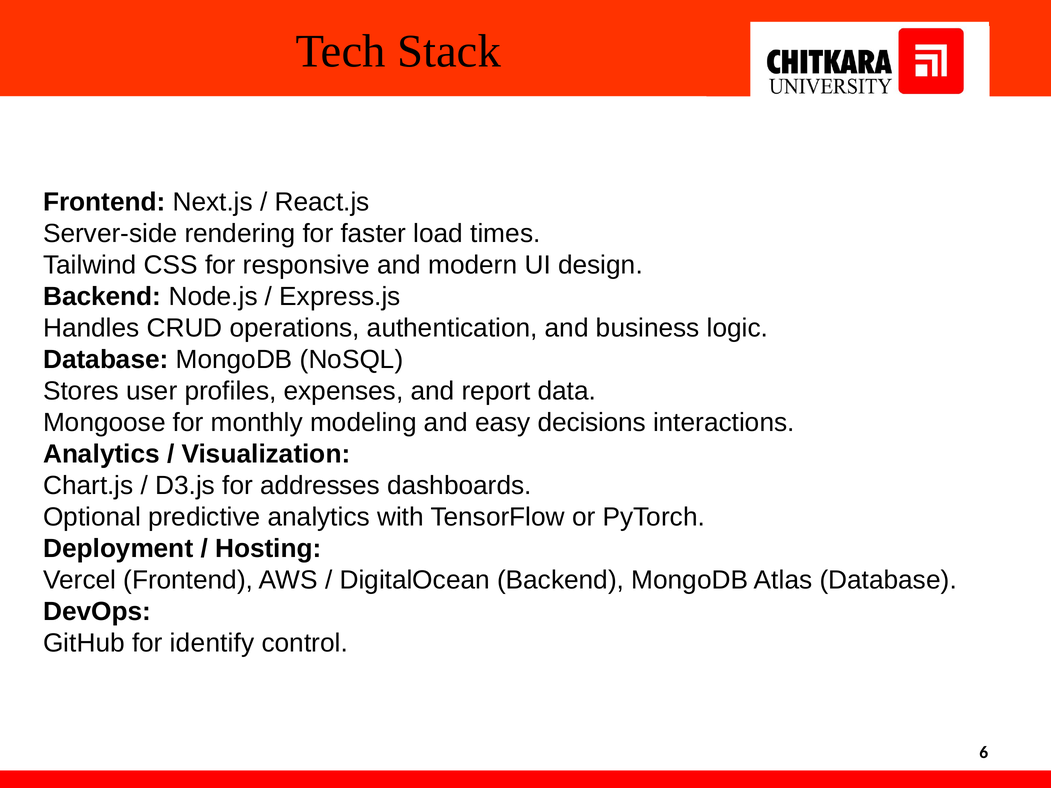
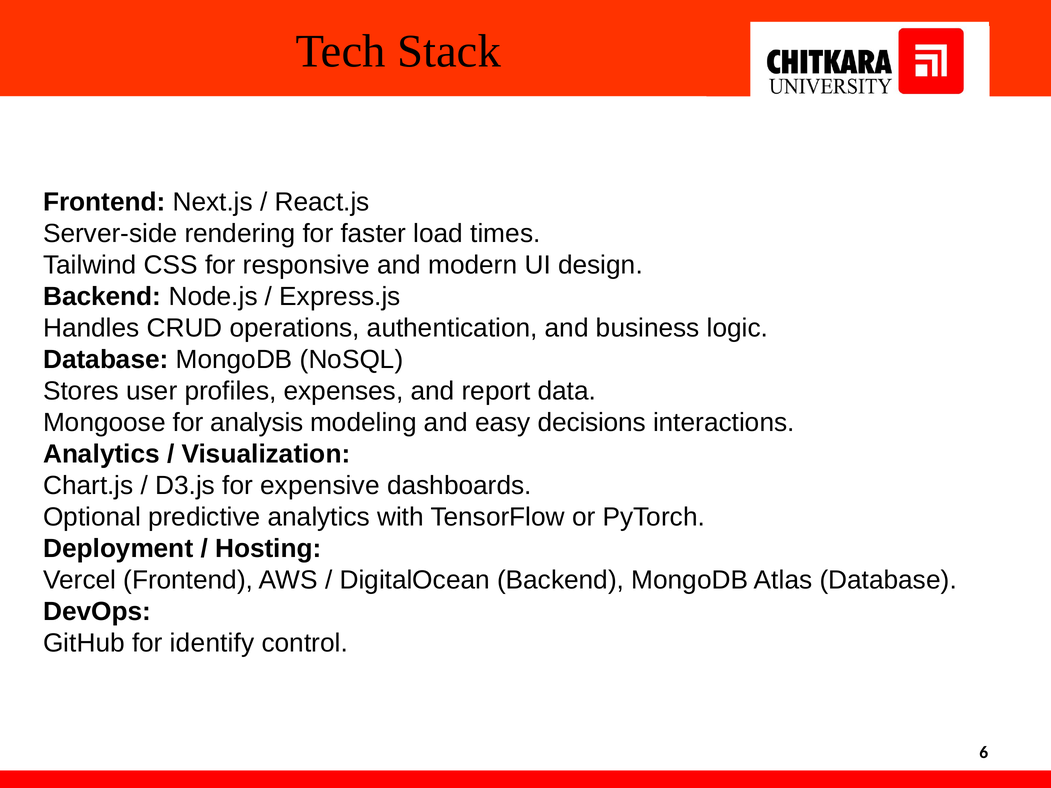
monthly: monthly -> analysis
addresses: addresses -> expensive
